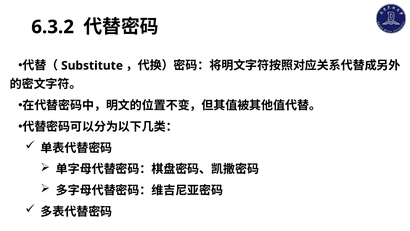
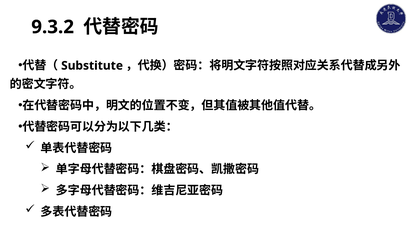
6.3.2: 6.3.2 -> 9.3.2
